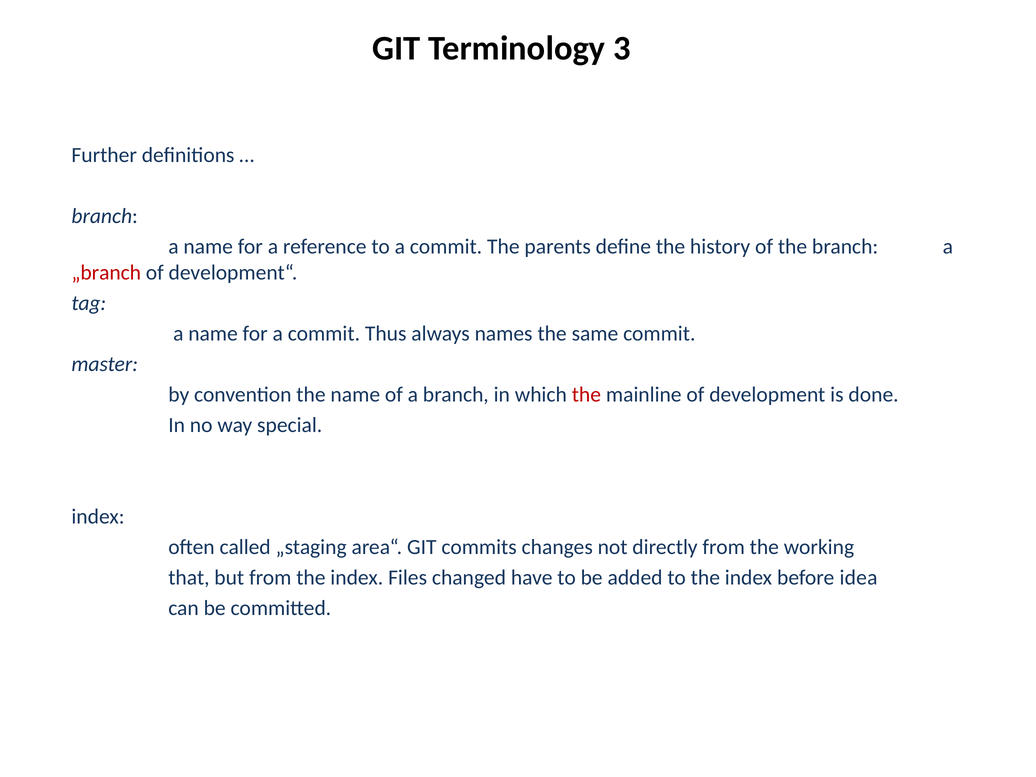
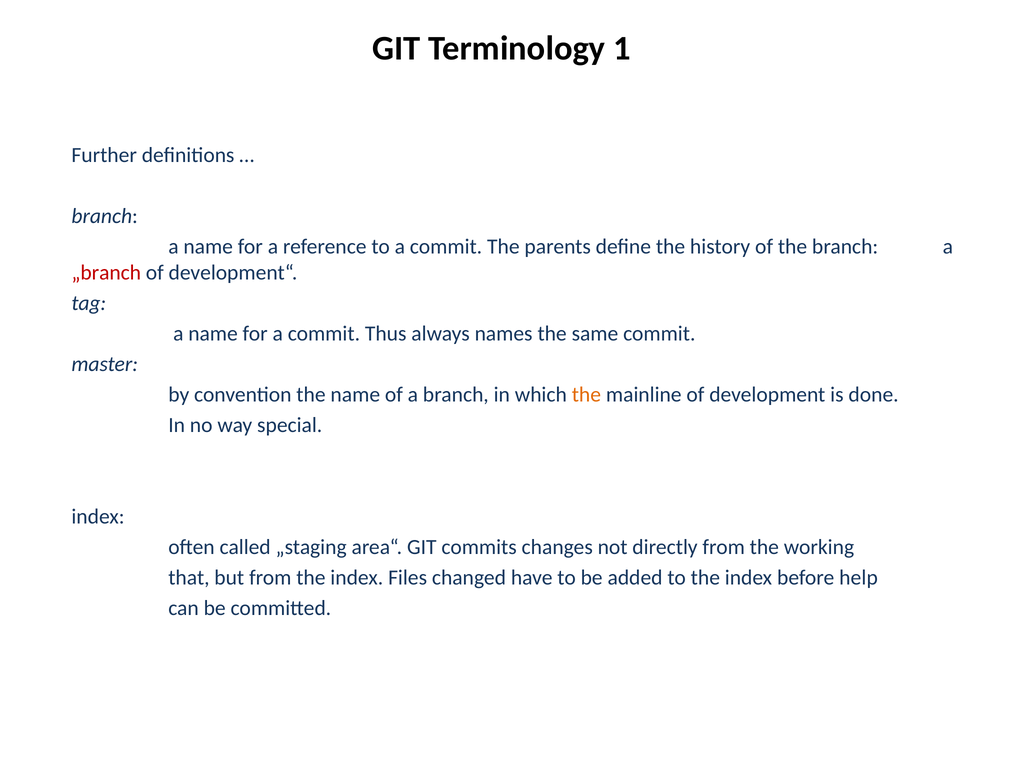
3: 3 -> 1
the at (586, 395) colour: red -> orange
idea: idea -> help
